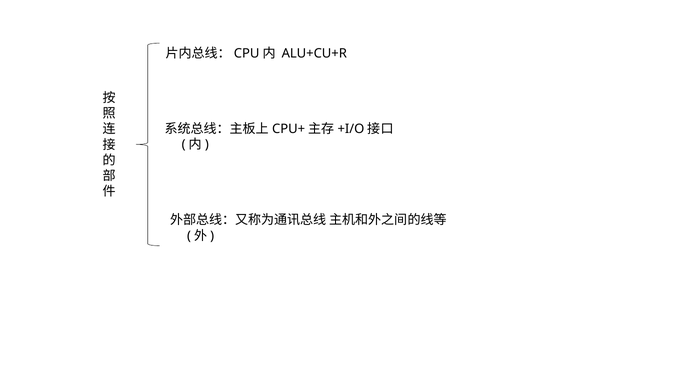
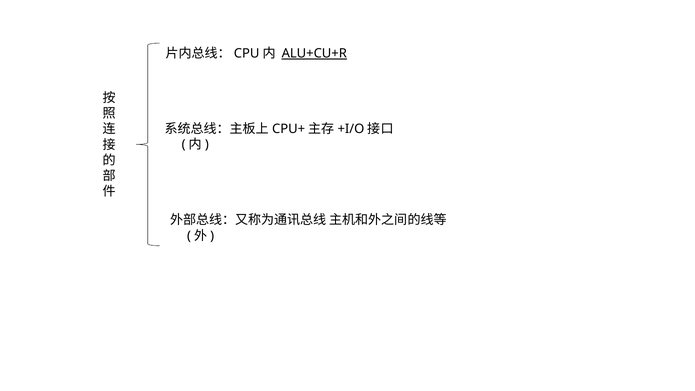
ALU+CU+R underline: none -> present
